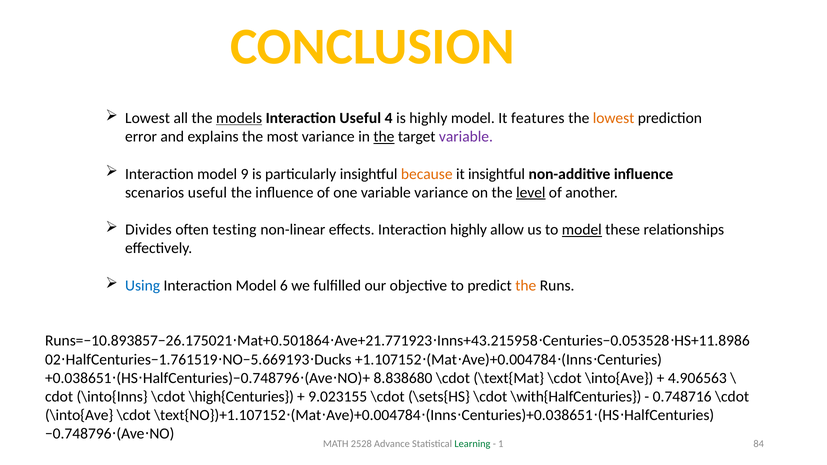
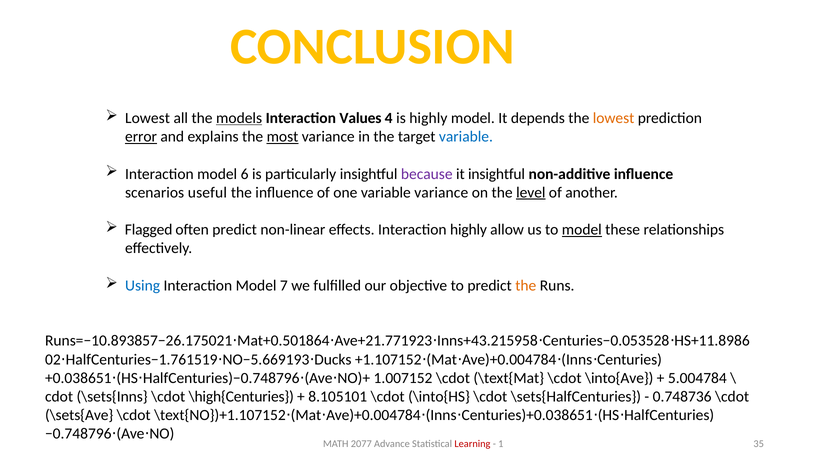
Interaction Useful: Useful -> Values
features: features -> depends
error underline: none -> present
most underline: none -> present
the at (384, 137) underline: present -> none
variable at (466, 137) colour: purple -> blue
9: 9 -> 6
because colour: orange -> purple
Divides: Divides -> Flagged
often testing: testing -> predict
6: 6 -> 7
8.838680: 8.838680 -> 1.007152
4.906563: 4.906563 -> 5.004784
\into{Inns: \into{Inns -> \sets{Inns
9.023155: 9.023155 -> 8.105101
\sets{HS: \sets{HS -> \into{HS
\with{HalfCenturies: \with{HalfCenturies -> \sets{HalfCenturies
0.748716: 0.748716 -> 0.748736
\into{Ave at (79, 415): \into{Ave -> \sets{Ave
2528: 2528 -> 2077
Learning colour: green -> red
84: 84 -> 35
